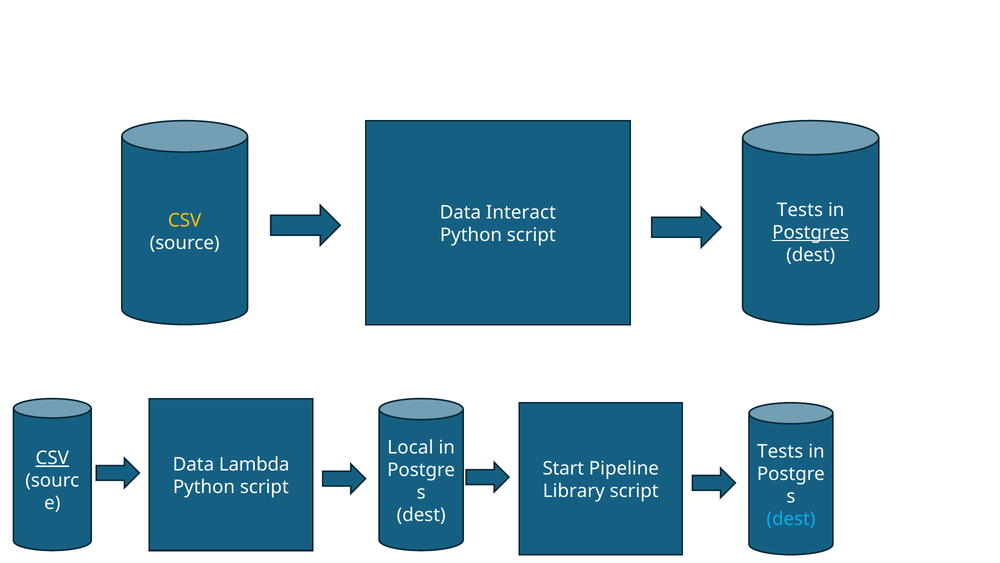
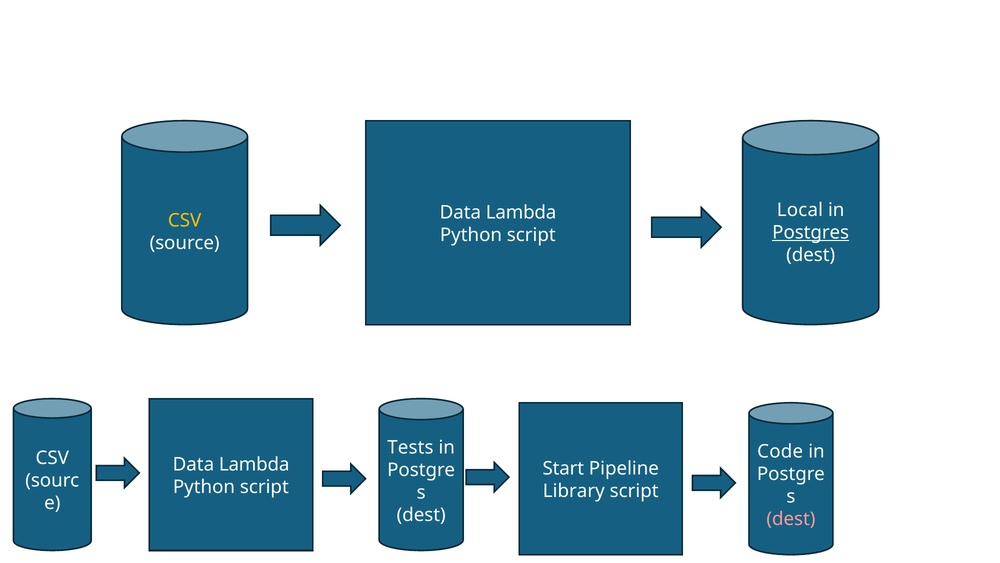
Tests at (800, 210): Tests -> Local
Interact at (521, 212): Interact -> Lambda
Local: Local -> Tests
Tests at (780, 451): Tests -> Code
CSV at (52, 458) underline: present -> none
dest at (791, 519) colour: light blue -> pink
